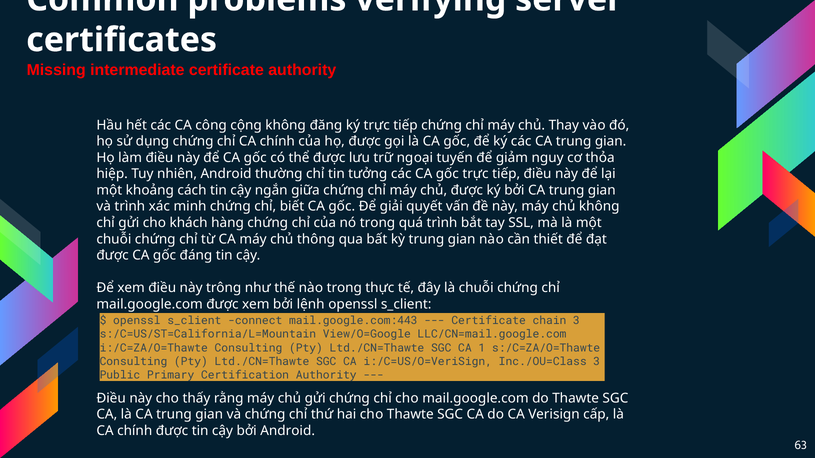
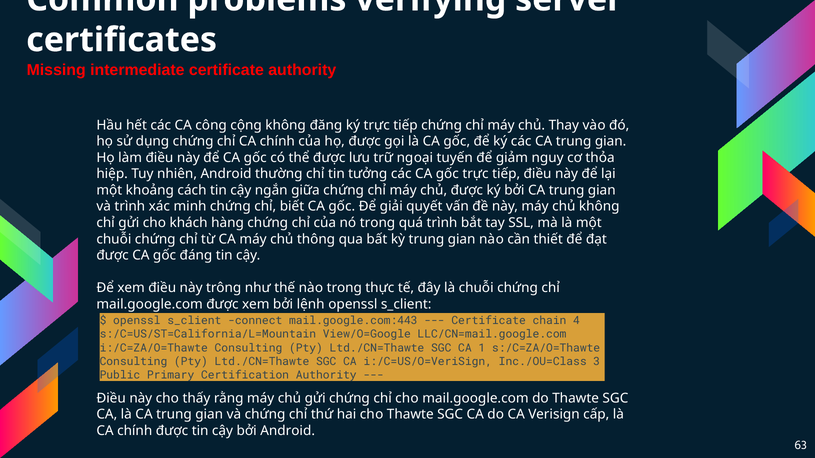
chain 3: 3 -> 4
